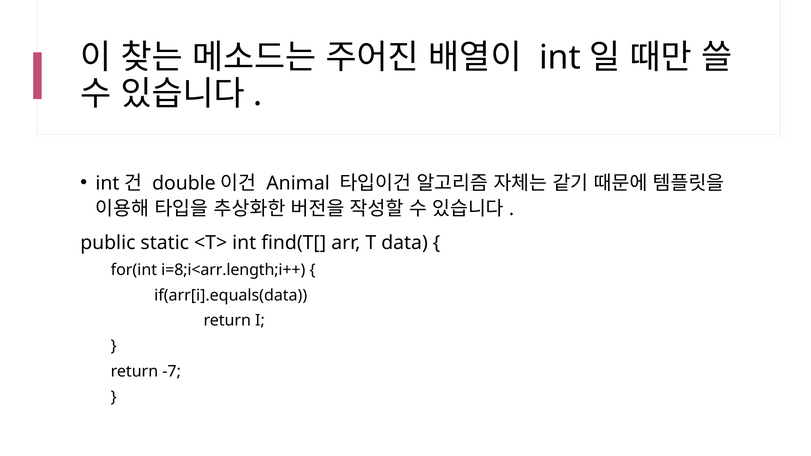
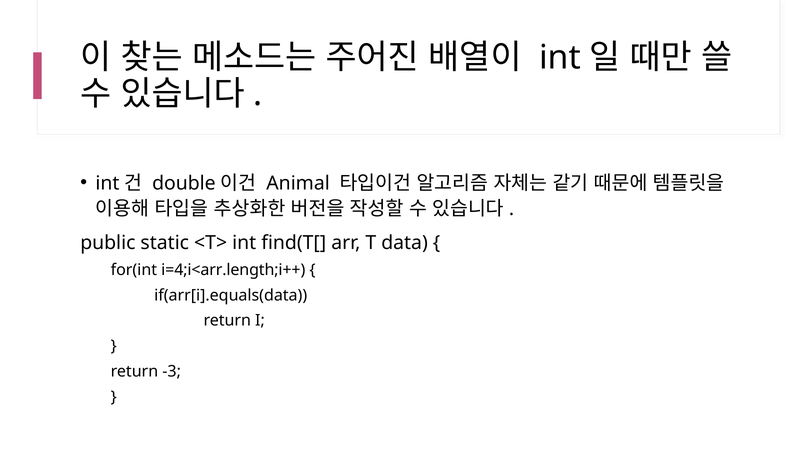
i=8;i<arr.length;i++: i=8;i<arr.length;i++ -> i=4;i<arr.length;i++
-7: -7 -> -3
